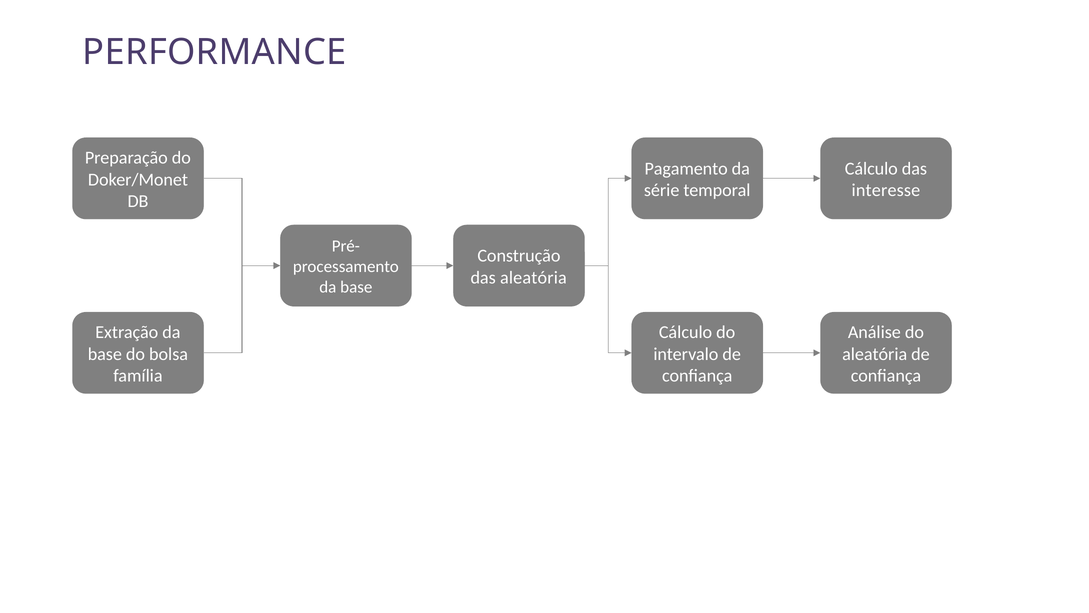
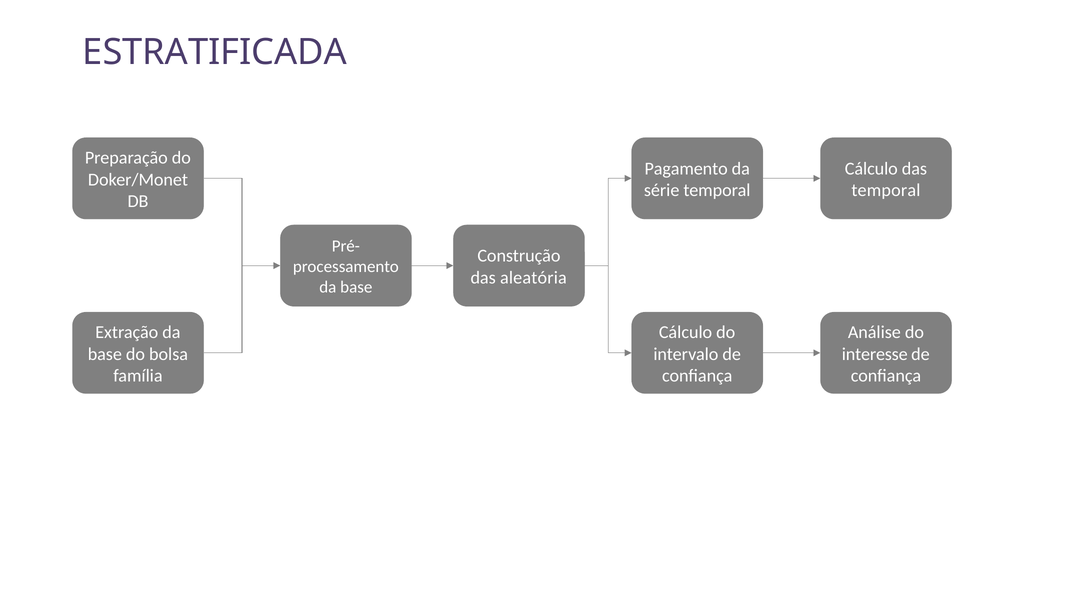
PERFORMANCE: PERFORMANCE -> ESTRATIFICADA
interesse at (886, 190): interesse -> temporal
aleatória at (875, 354): aleatória -> interesse
